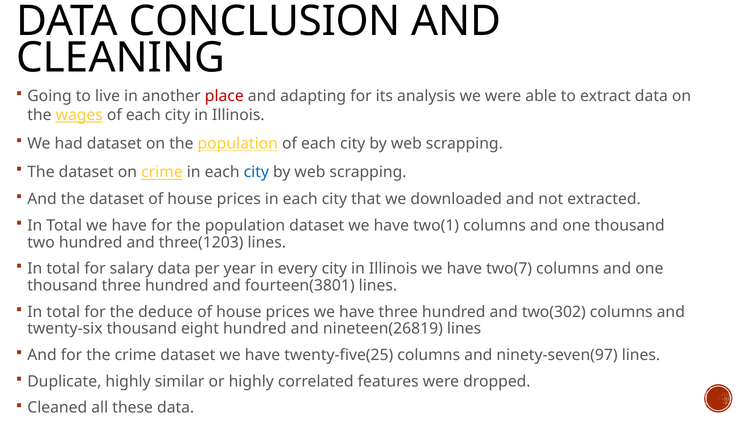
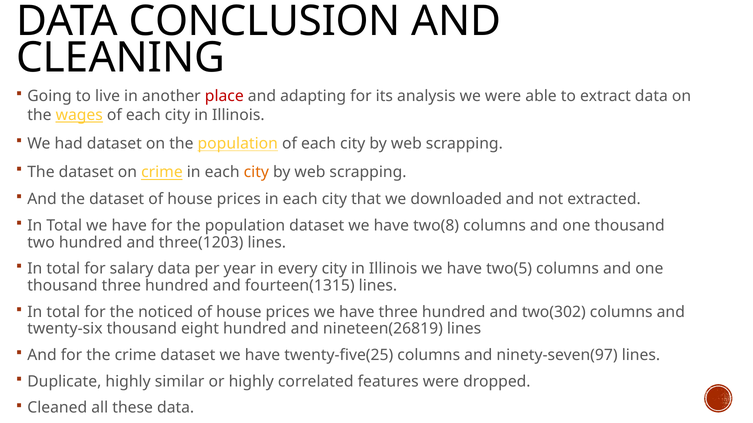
city at (256, 173) colour: blue -> orange
two(1: two(1 -> two(8
two(7: two(7 -> two(5
fourteen(3801: fourteen(3801 -> fourteen(1315
deduce: deduce -> noticed
